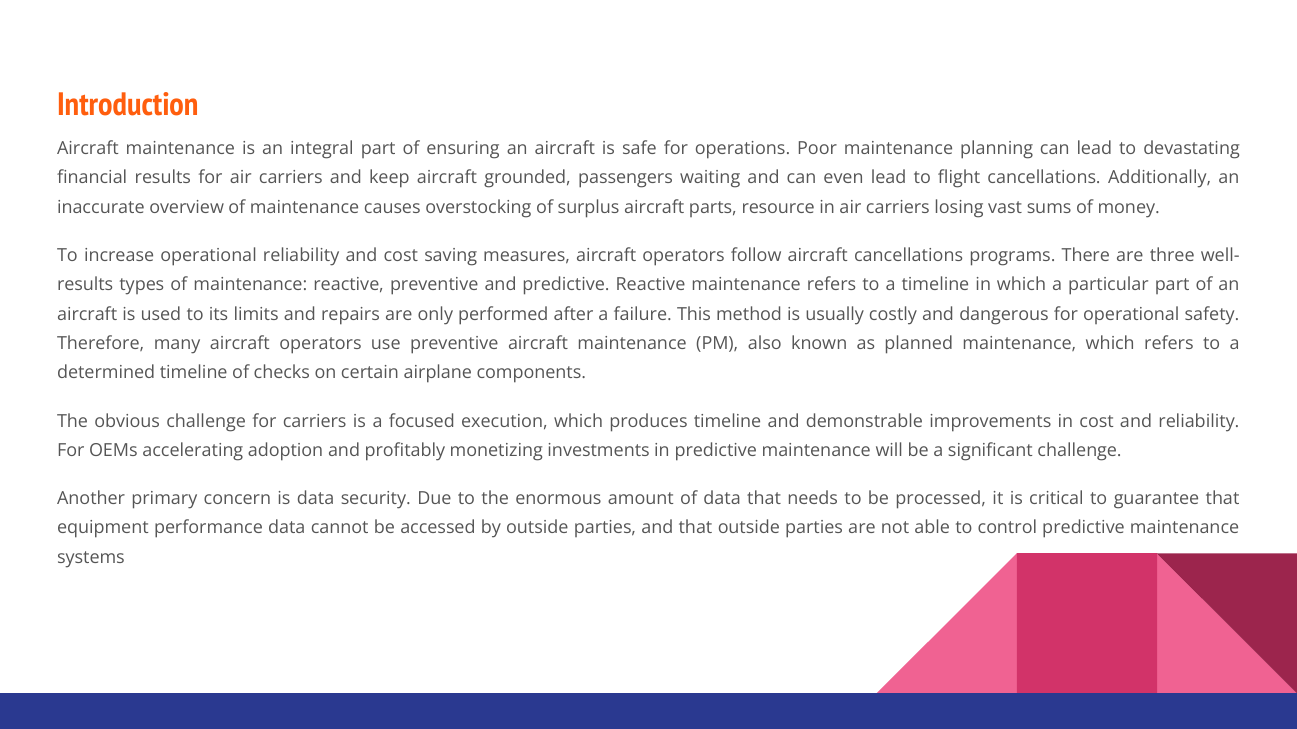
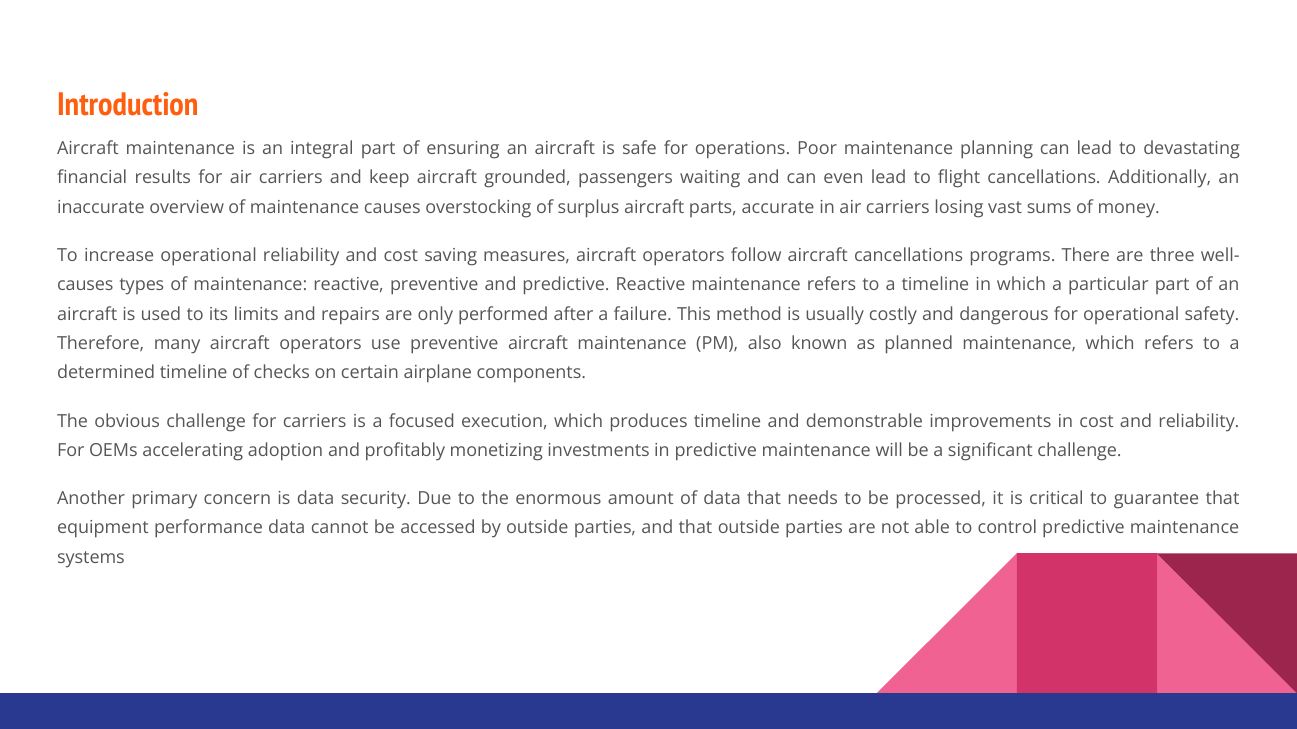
resource: resource -> accurate
results at (85, 285): results -> causes
